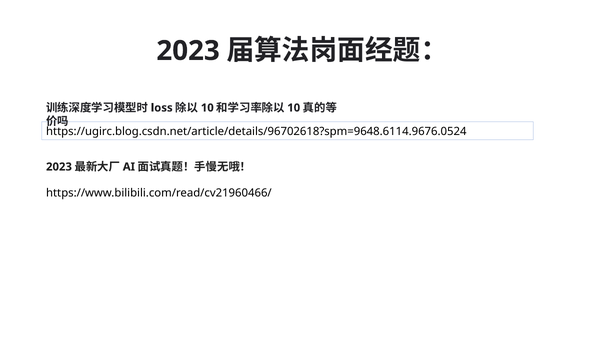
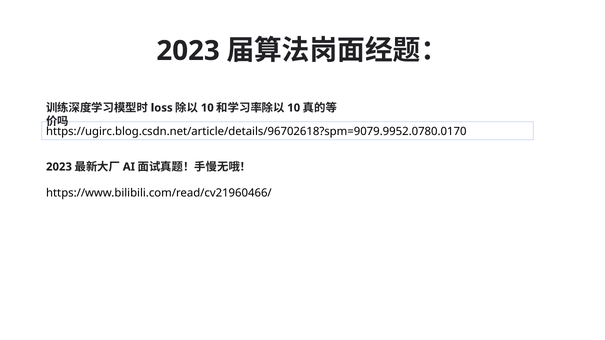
https://ugirc.blog.csdn.net/article/details/96702618?spm=9648.6114.9676.0524: https://ugirc.blog.csdn.net/article/details/96702618?spm=9648.6114.9676.0524 -> https://ugirc.blog.csdn.net/article/details/96702618?spm=9079.9952.0780.0170
